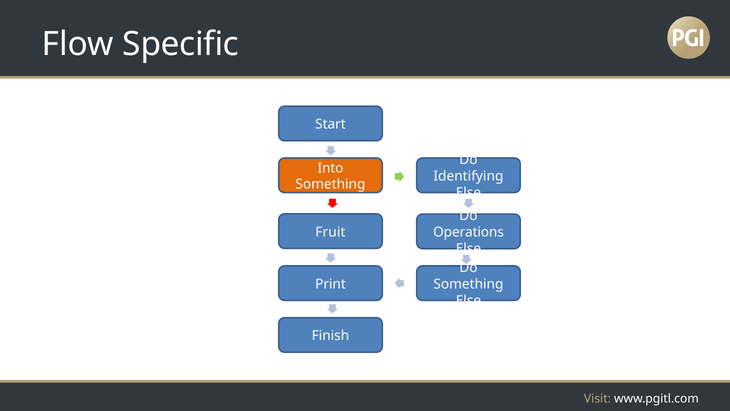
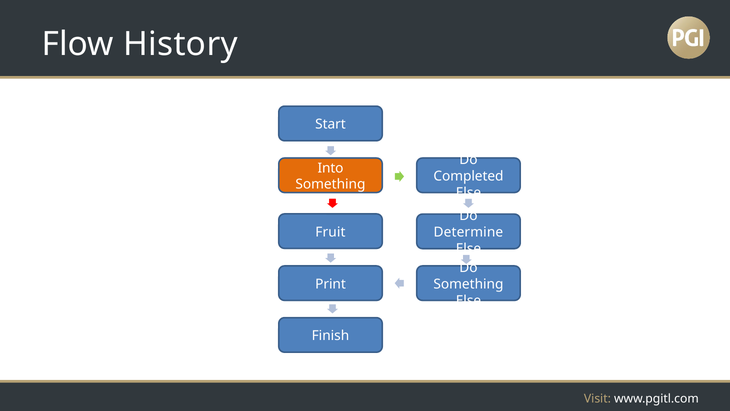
Specific: Specific -> History
Identifying: Identifying -> Completed
Operations: Operations -> Determine
